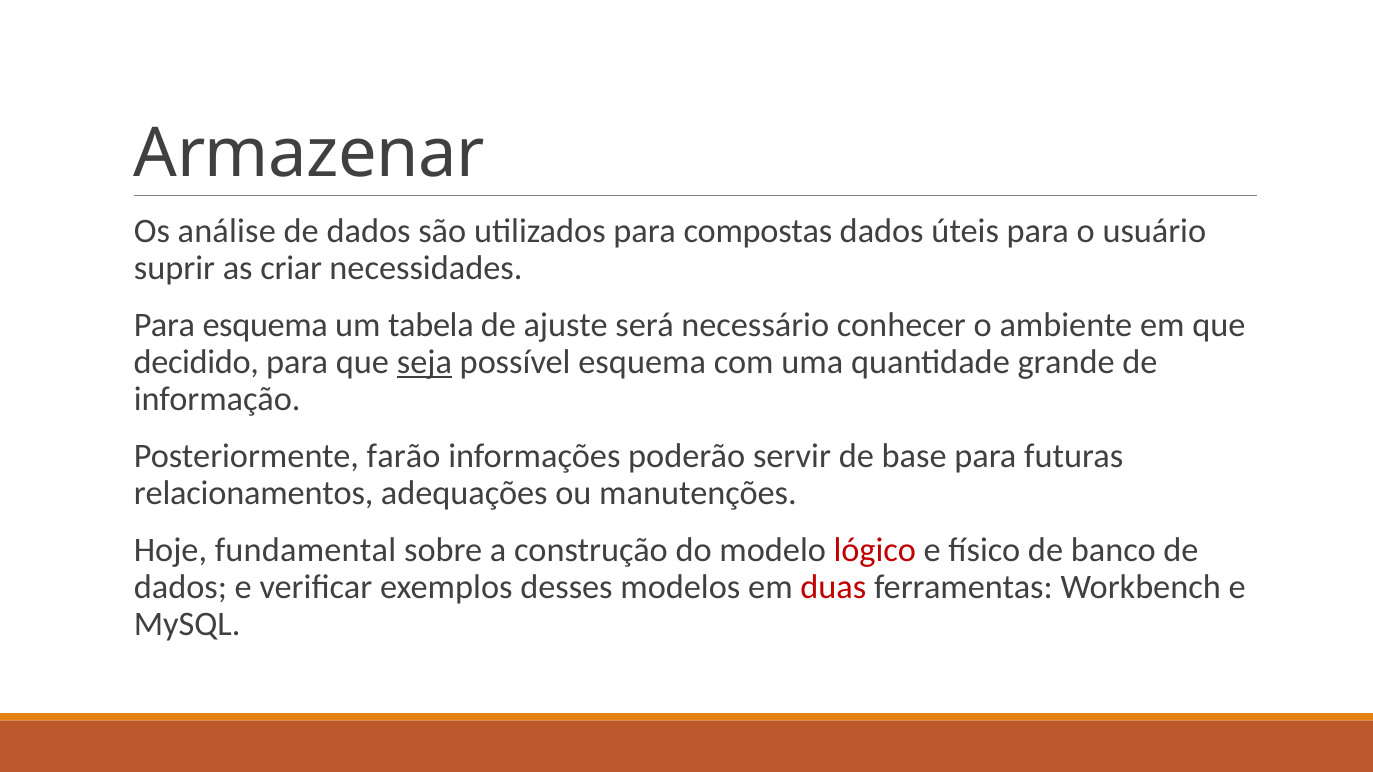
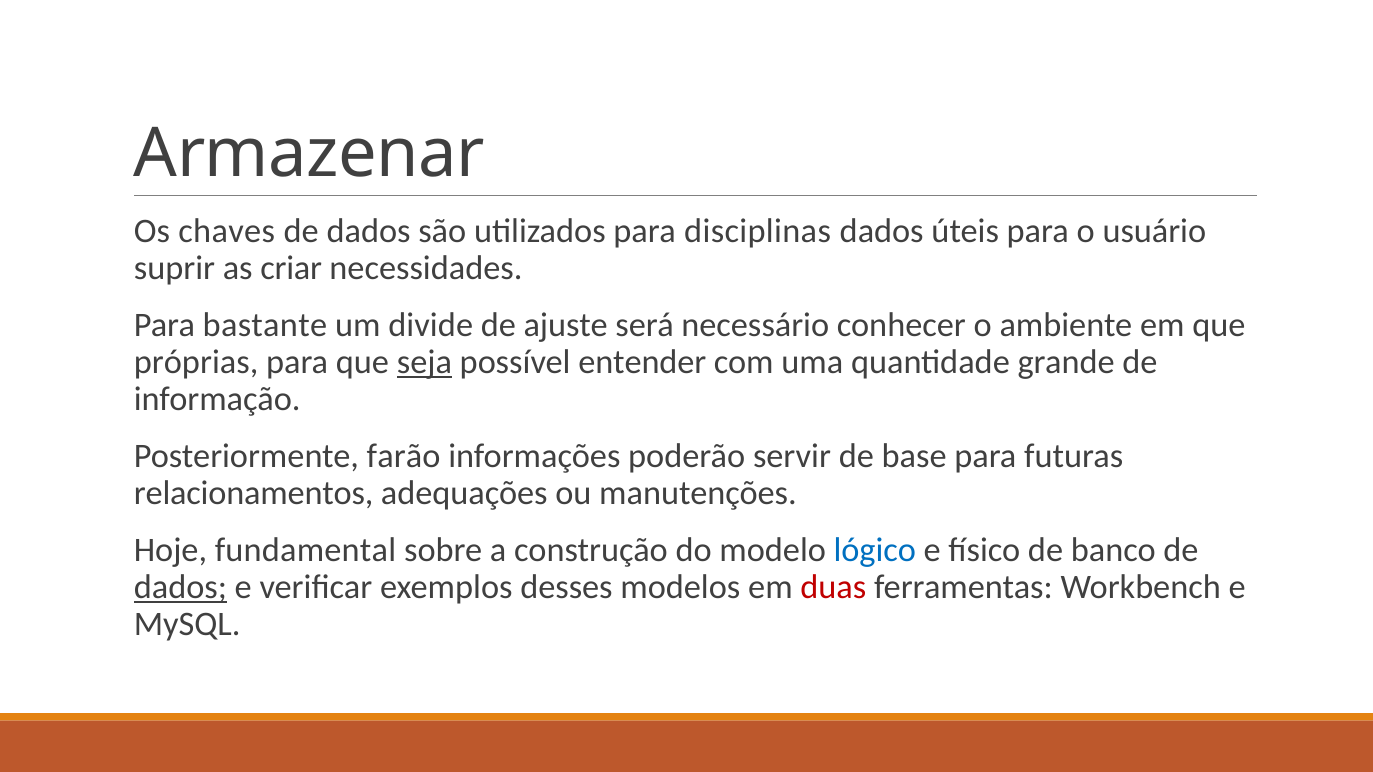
análise: análise -> chaves
compostas: compostas -> disciplinas
Para esquema: esquema -> bastante
tabela: tabela -> divide
decidido: decidido -> próprias
possível esquema: esquema -> entender
lógico colour: red -> blue
dados at (180, 588) underline: none -> present
